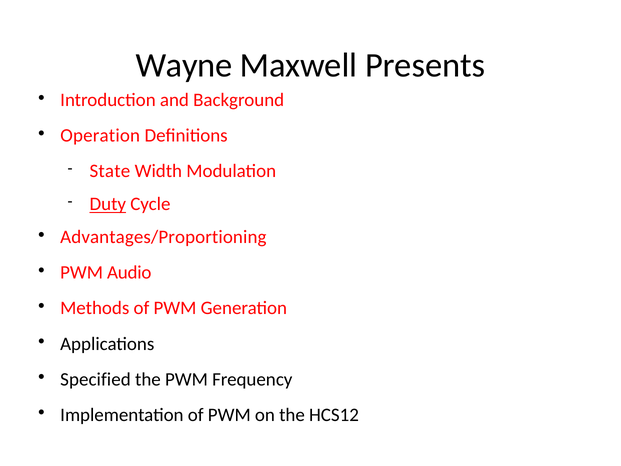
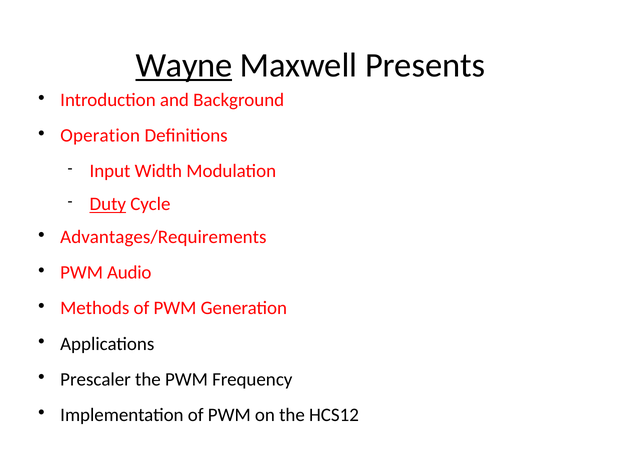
Wayne underline: none -> present
State: State -> Input
Advantages/Proportioning: Advantages/Proportioning -> Advantages/Requirements
Specified: Specified -> Prescaler
